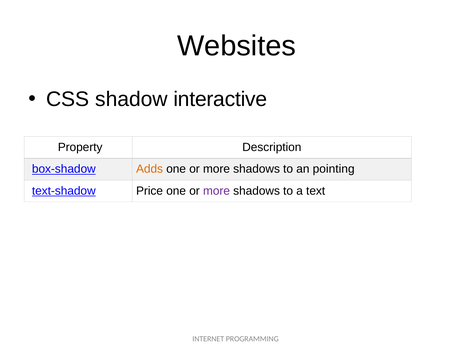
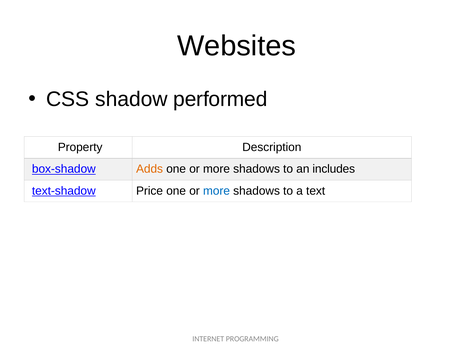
interactive: interactive -> performed
pointing: pointing -> includes
more at (216, 191) colour: purple -> blue
